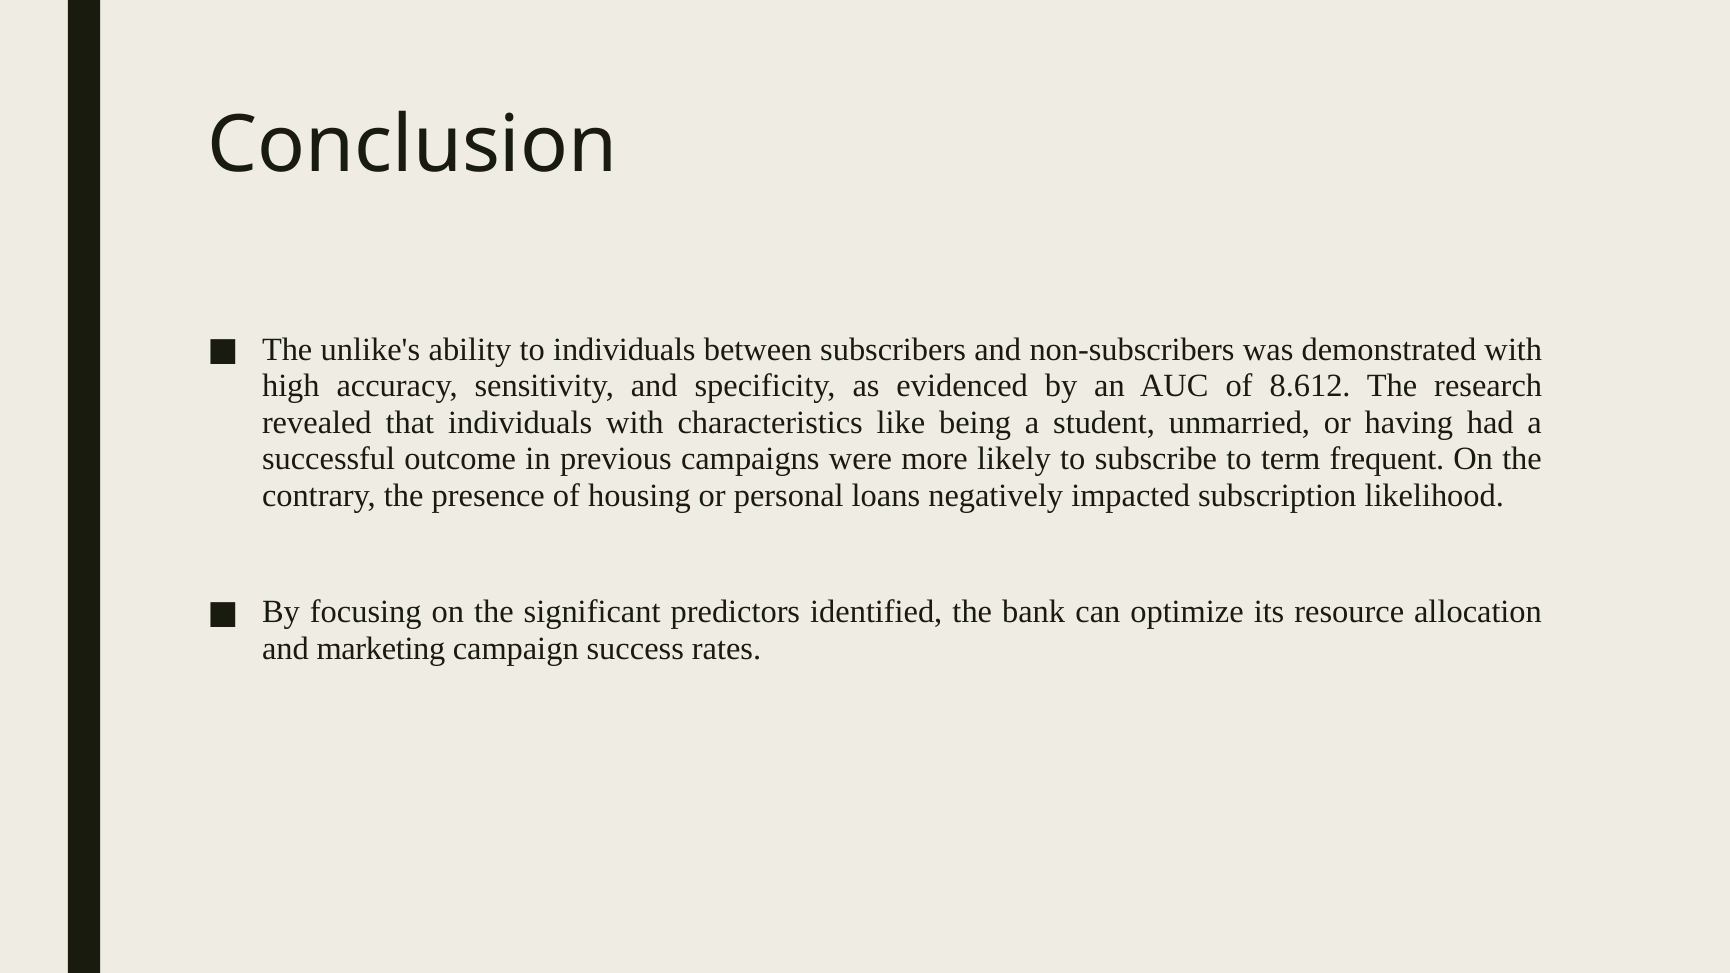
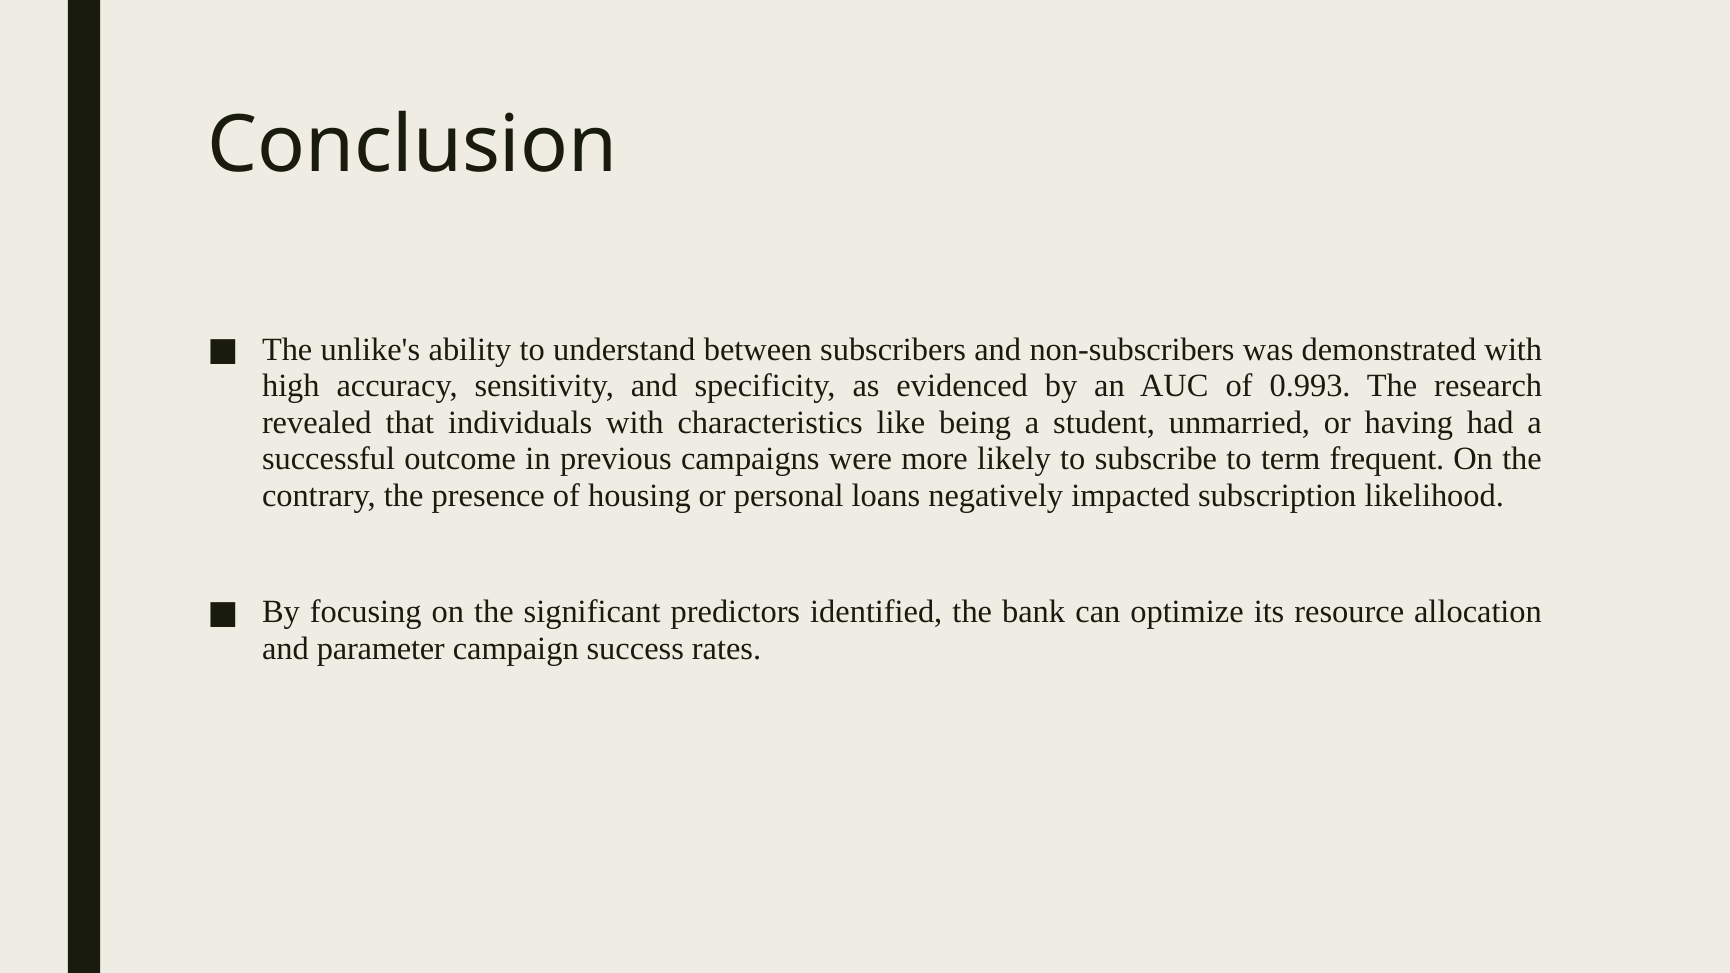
to individuals: individuals -> understand
8.612: 8.612 -> 0.993
marketing: marketing -> parameter
